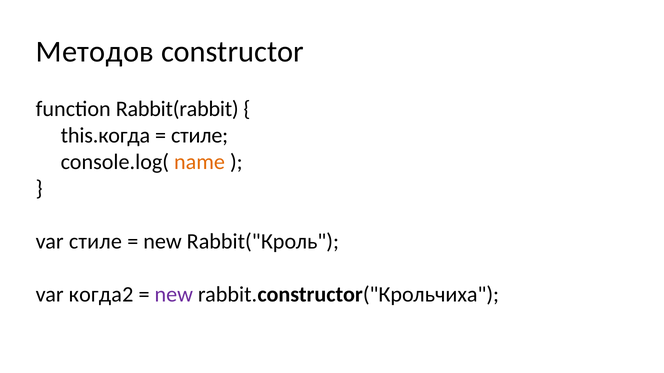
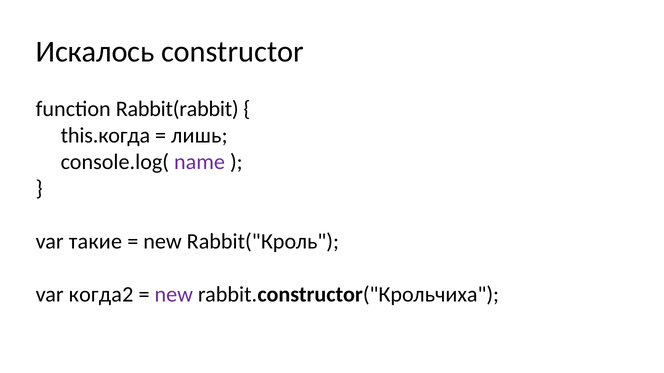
Методов: Методов -> Искалось
стиле at (200, 136): стиле -> лишь
name colour: orange -> purple
var стиле: стиле -> такие
